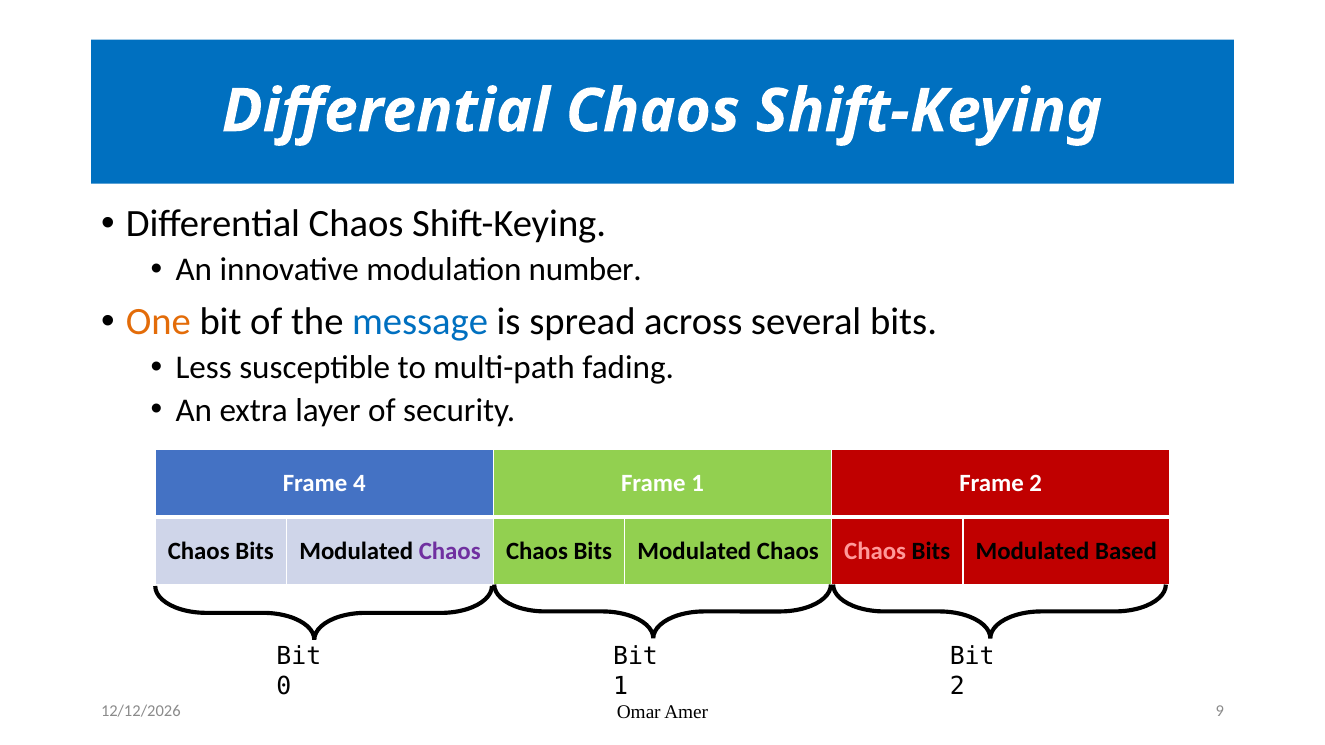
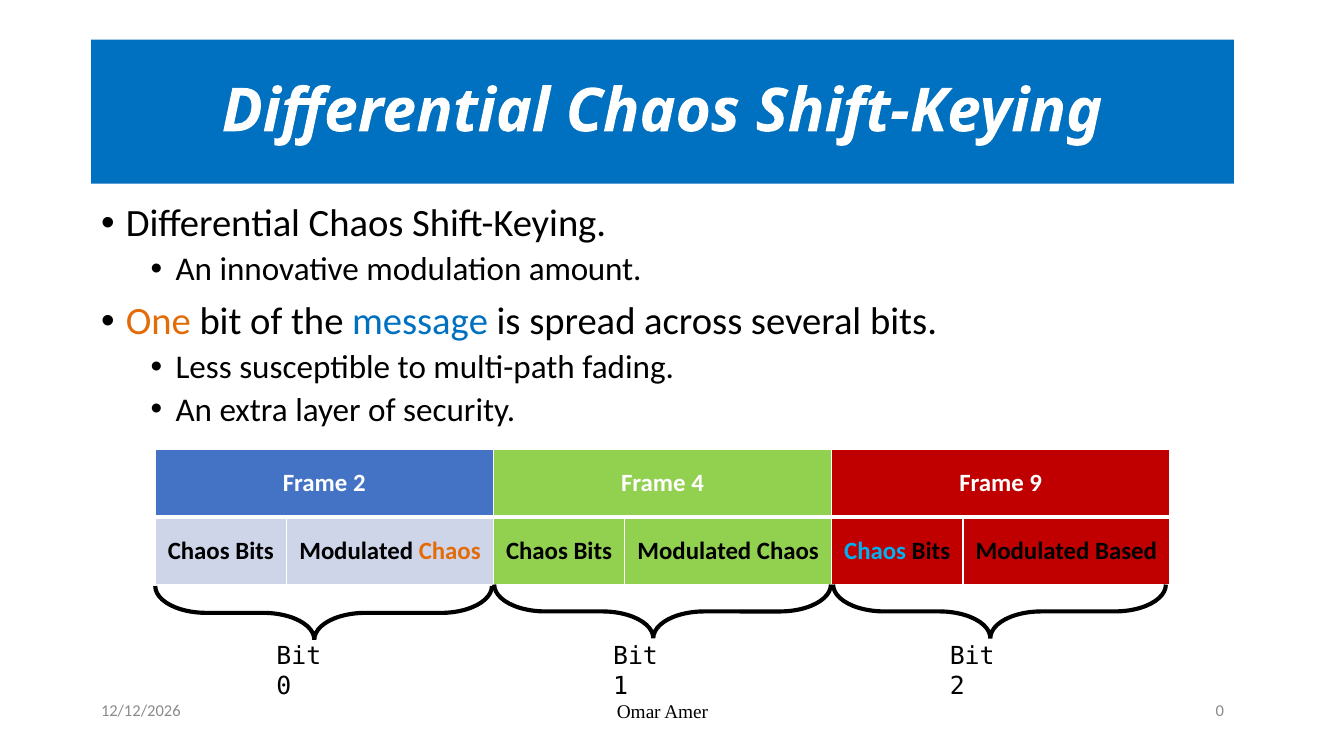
number: number -> amount
Frame 4: 4 -> 2
Frame 1: 1 -> 4
Frame 2: 2 -> 9
Chaos at (450, 551) colour: purple -> orange
Chaos at (875, 551) colour: pink -> light blue
Amer 9: 9 -> 0
